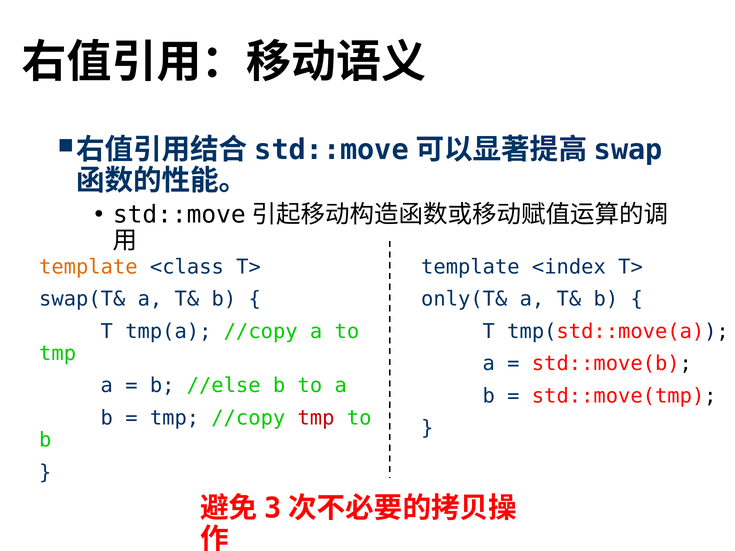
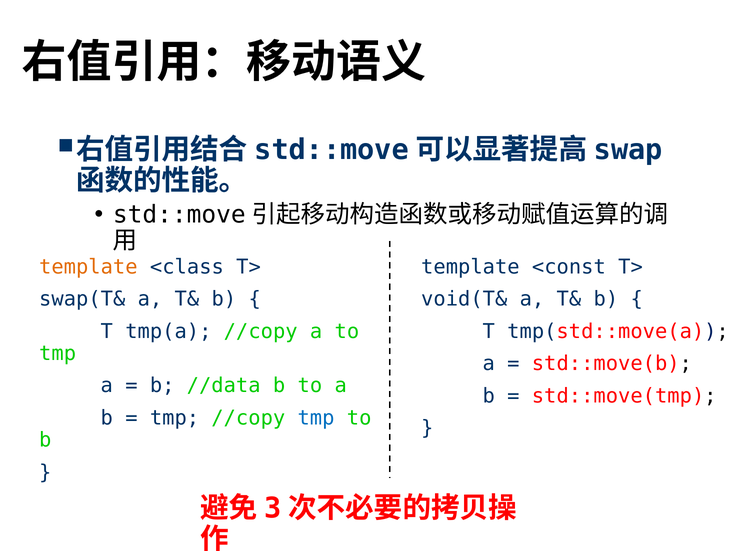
<index: <index -> <const
only(T&: only(T& -> void(T&
//else: //else -> //data
tmp at (316, 418) colour: red -> blue
